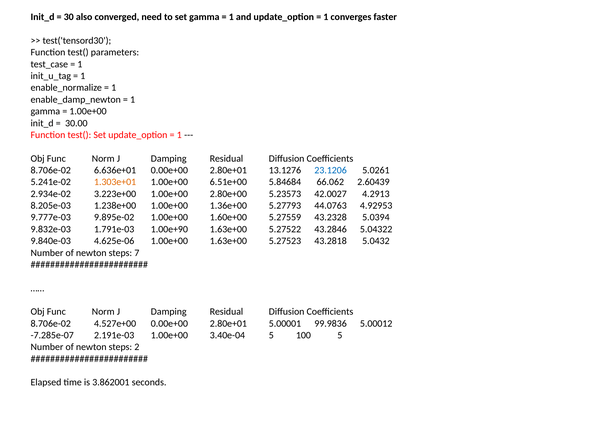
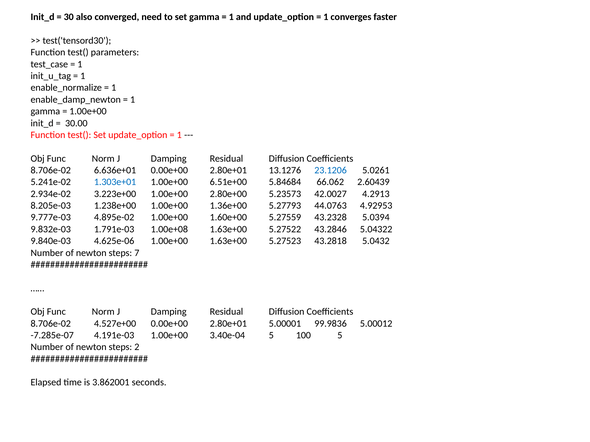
1.303e+01 colour: orange -> blue
9.895e-02: 9.895e-02 -> 4.895e-02
1.00e+90: 1.00e+90 -> 1.00e+08
2.191e-03: 2.191e-03 -> 4.191e-03
